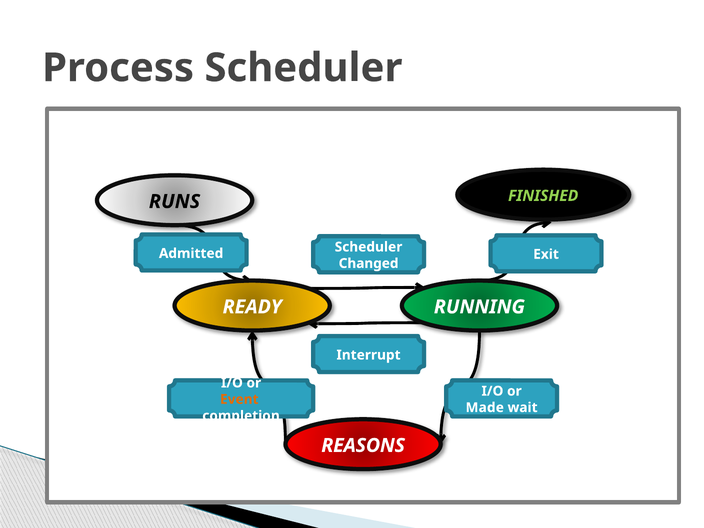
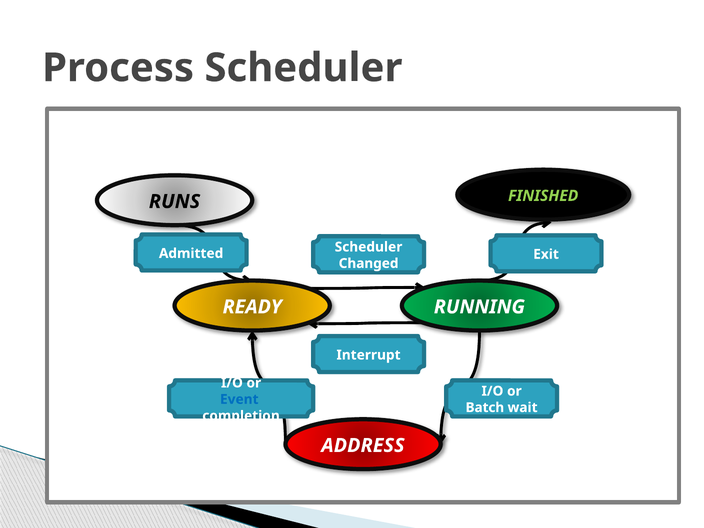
Event colour: orange -> blue
Made: Made -> Batch
REASONS: REASONS -> ADDRESS
